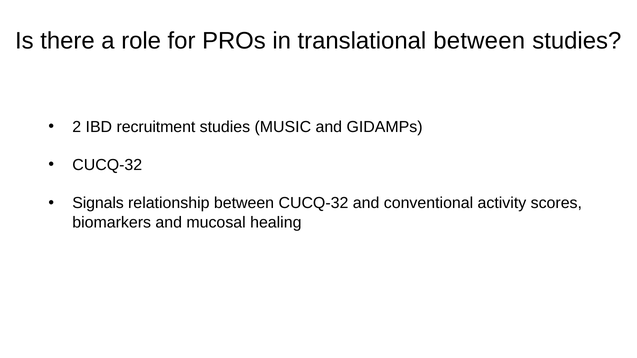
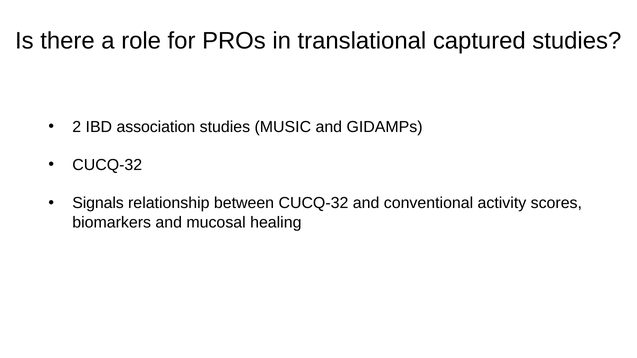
translational between: between -> captured
recruitment: recruitment -> association
